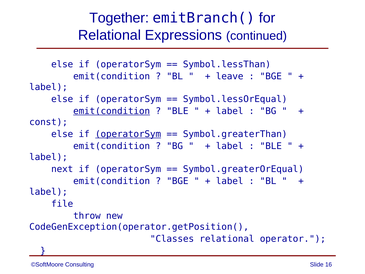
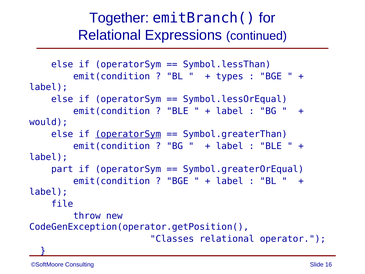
leave: leave -> types
emit(condition at (112, 111) underline: present -> none
const: const -> would
next: next -> part
